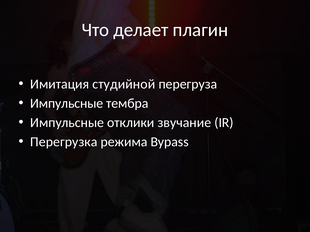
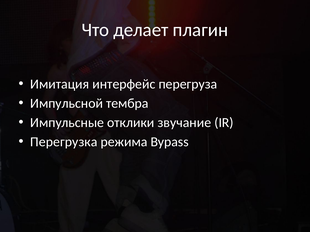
студийной: студийной -> интерфейс
Импульсные at (67, 104): Импульсные -> Импульсной
